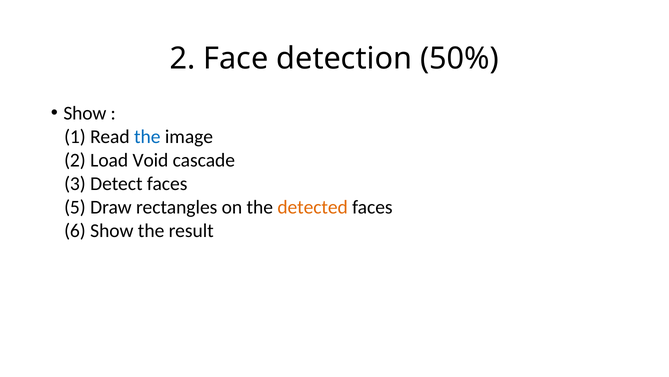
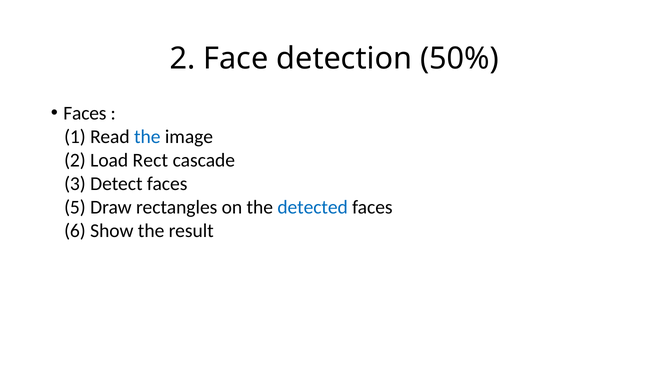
Show at (85, 113): Show -> Faces
Void: Void -> Rect
detected colour: orange -> blue
